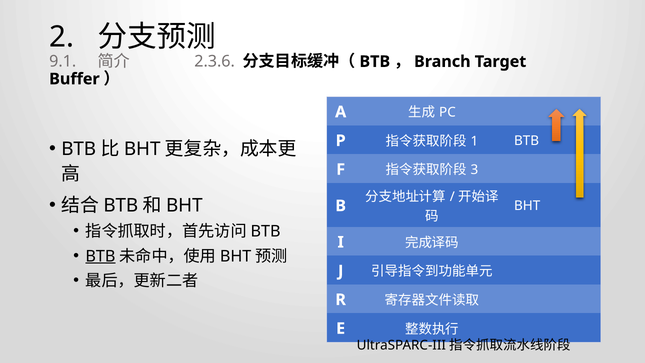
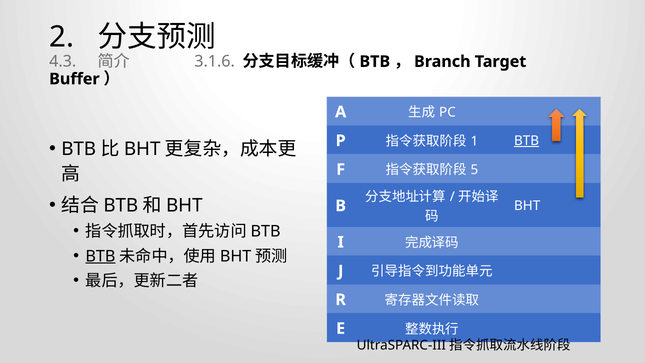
9.1: 9.1 -> 4.3
2.3.6: 2.3.6 -> 3.1.6
BTB at (527, 141) underline: none -> present
3: 3 -> 5
